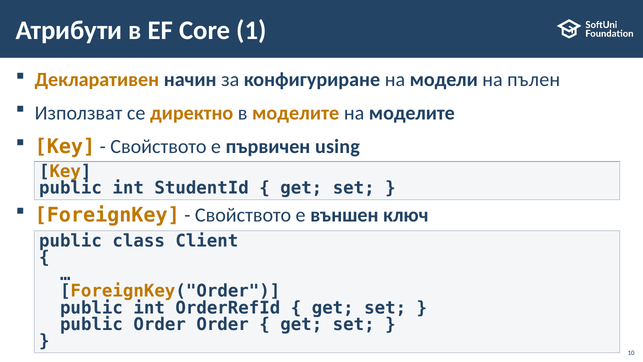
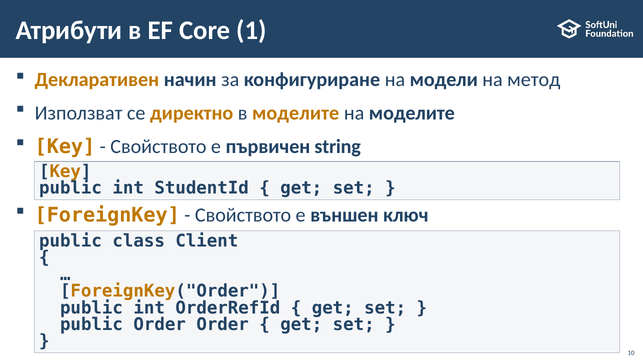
пълен: пълен -> метод
using: using -> string
